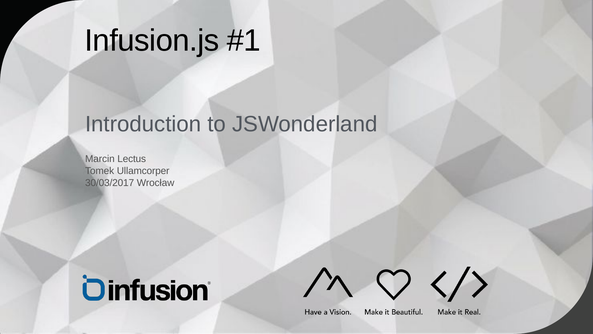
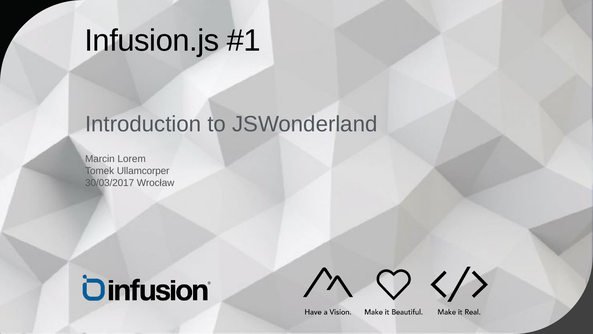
Lectus: Lectus -> Lorem
